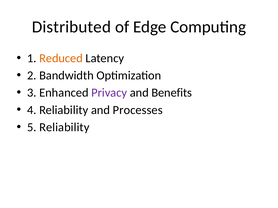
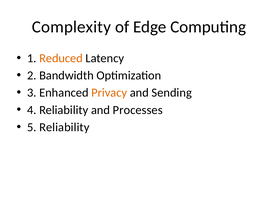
Distributed: Distributed -> Complexity
Privacy colour: purple -> orange
Benefits: Benefits -> Sending
